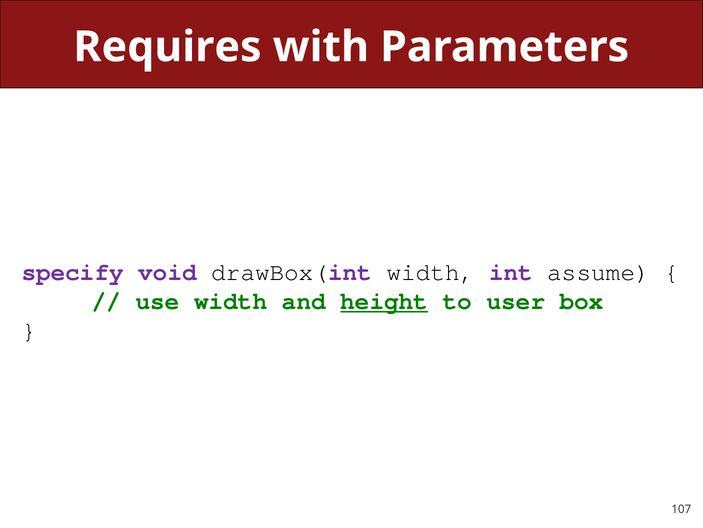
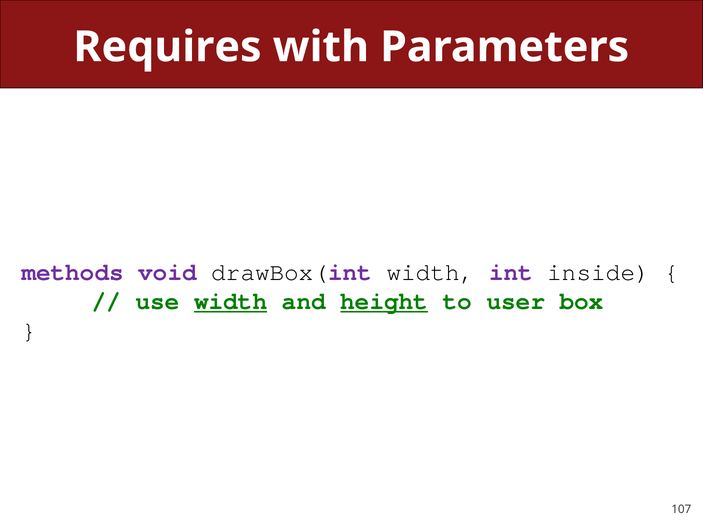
specify: specify -> methods
assume: assume -> inside
width at (231, 301) underline: none -> present
